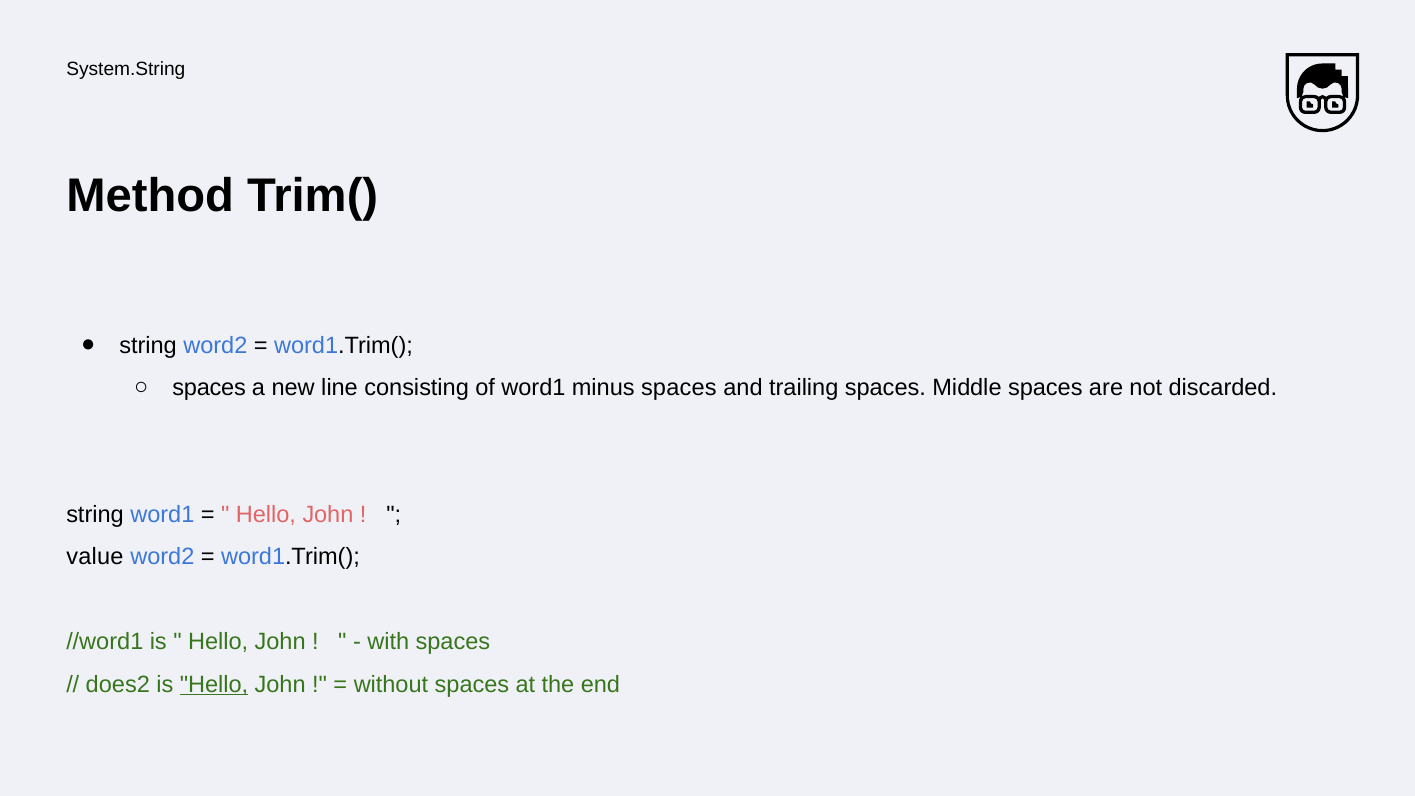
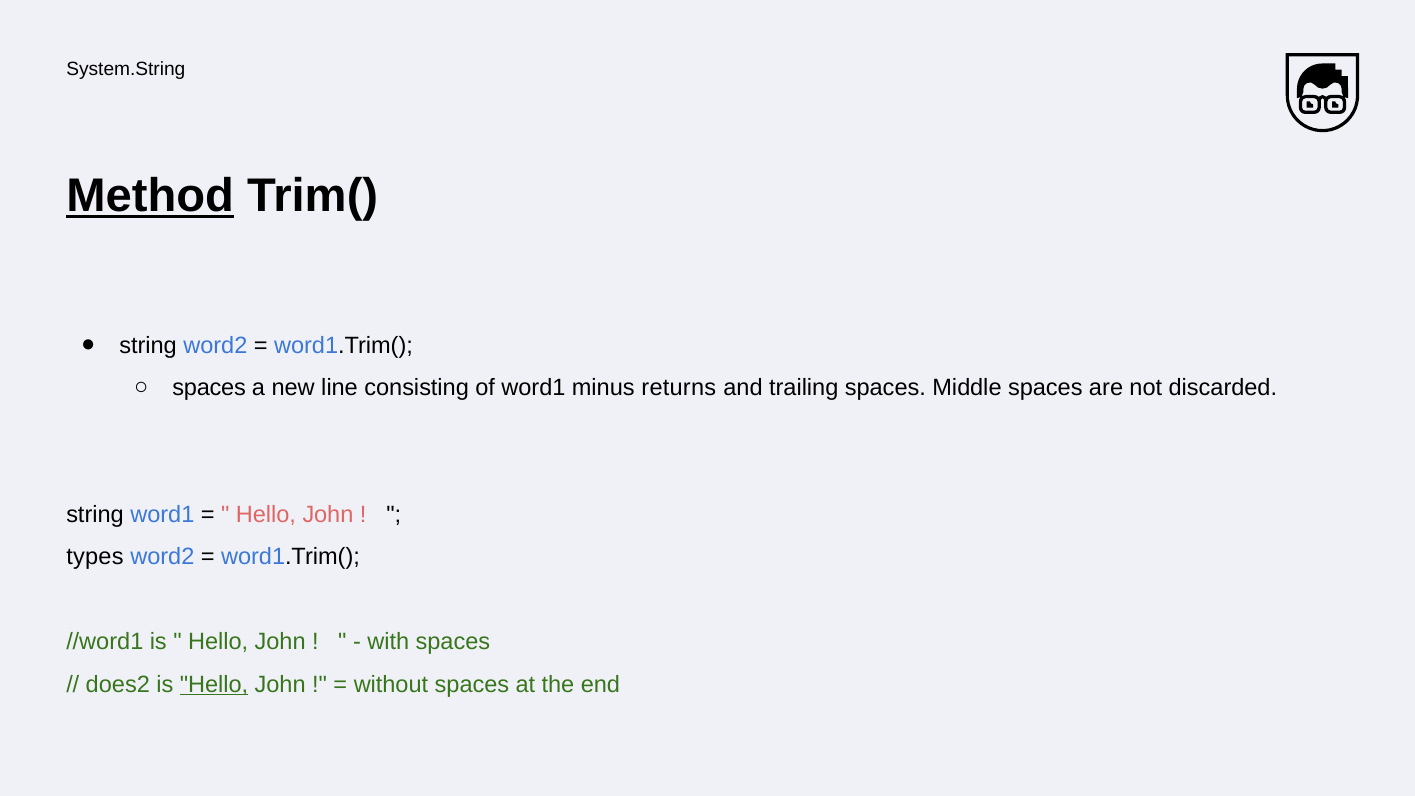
Method underline: none -> present
minus spaces: spaces -> returns
value: value -> types
